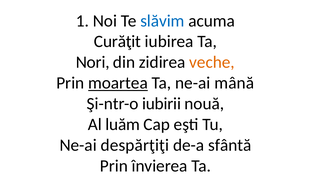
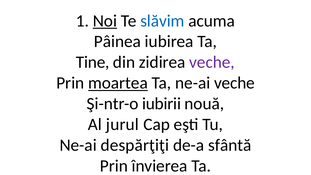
Noi underline: none -> present
Curăţit: Curăţit -> Pâinea
Nori: Nori -> Tine
veche at (212, 62) colour: orange -> purple
ne-ai mână: mână -> veche
luăm: luăm -> jurul
